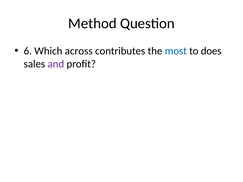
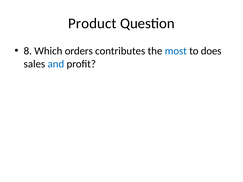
Method: Method -> Product
6: 6 -> 8
across: across -> orders
and colour: purple -> blue
